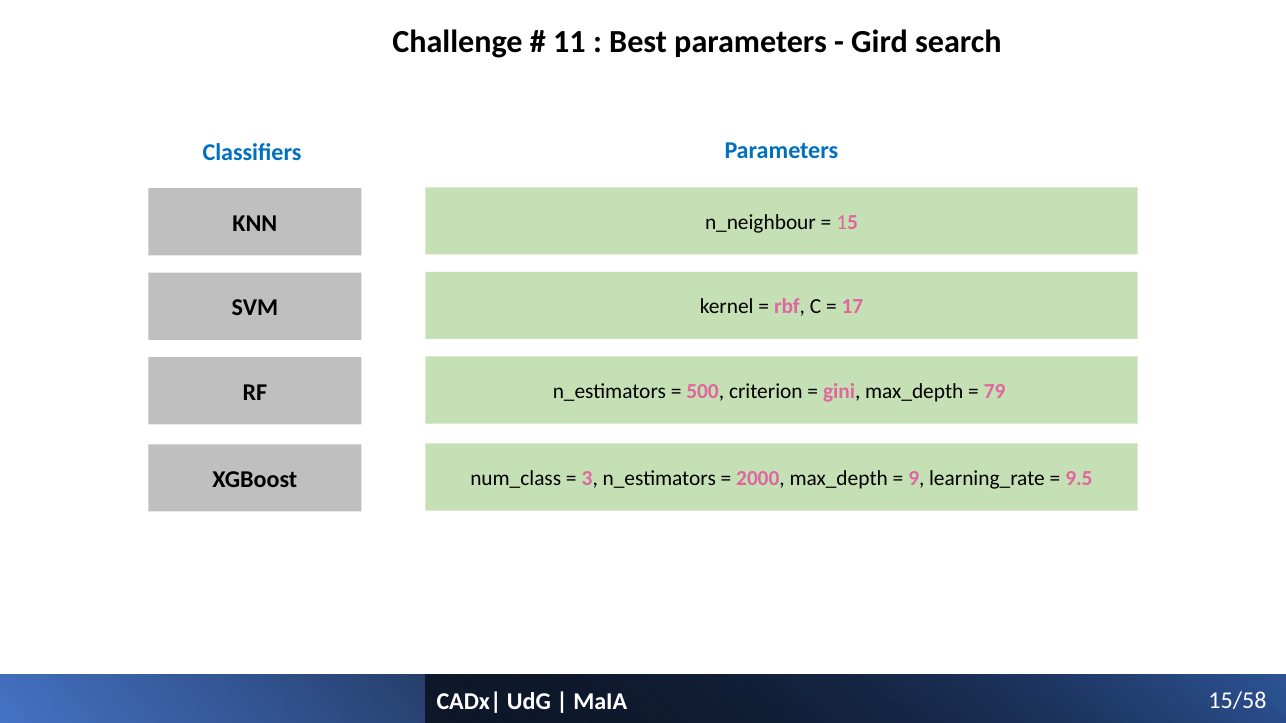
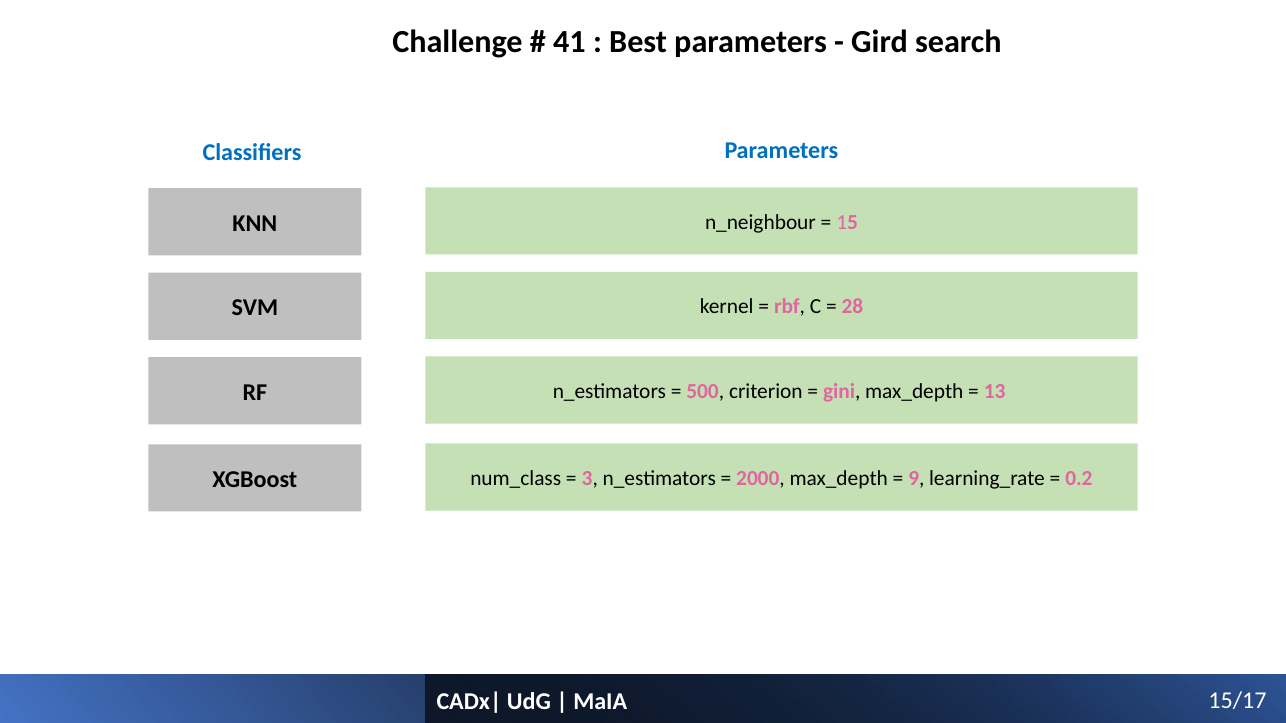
11: 11 -> 41
17: 17 -> 28
79: 79 -> 13
9.5: 9.5 -> 0.2
15/58: 15/58 -> 15/17
